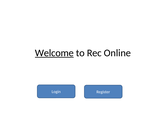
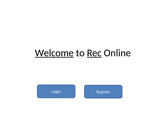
Rec underline: none -> present
